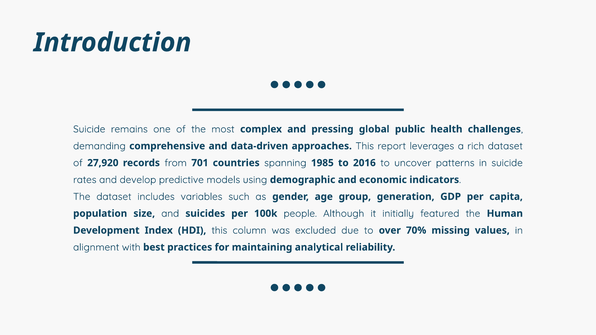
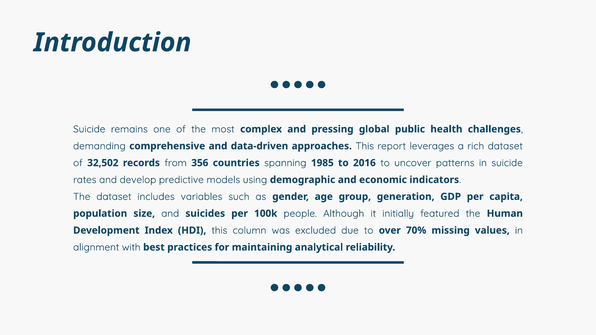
27,920: 27,920 -> 32,502
701: 701 -> 356
